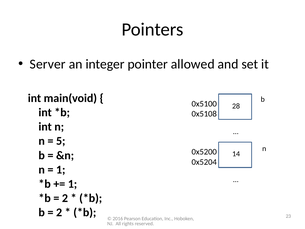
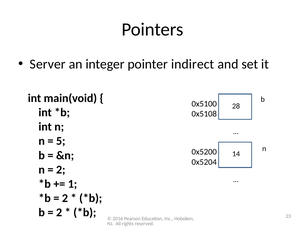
allowed: allowed -> indirect
1 at (61, 169): 1 -> 2
